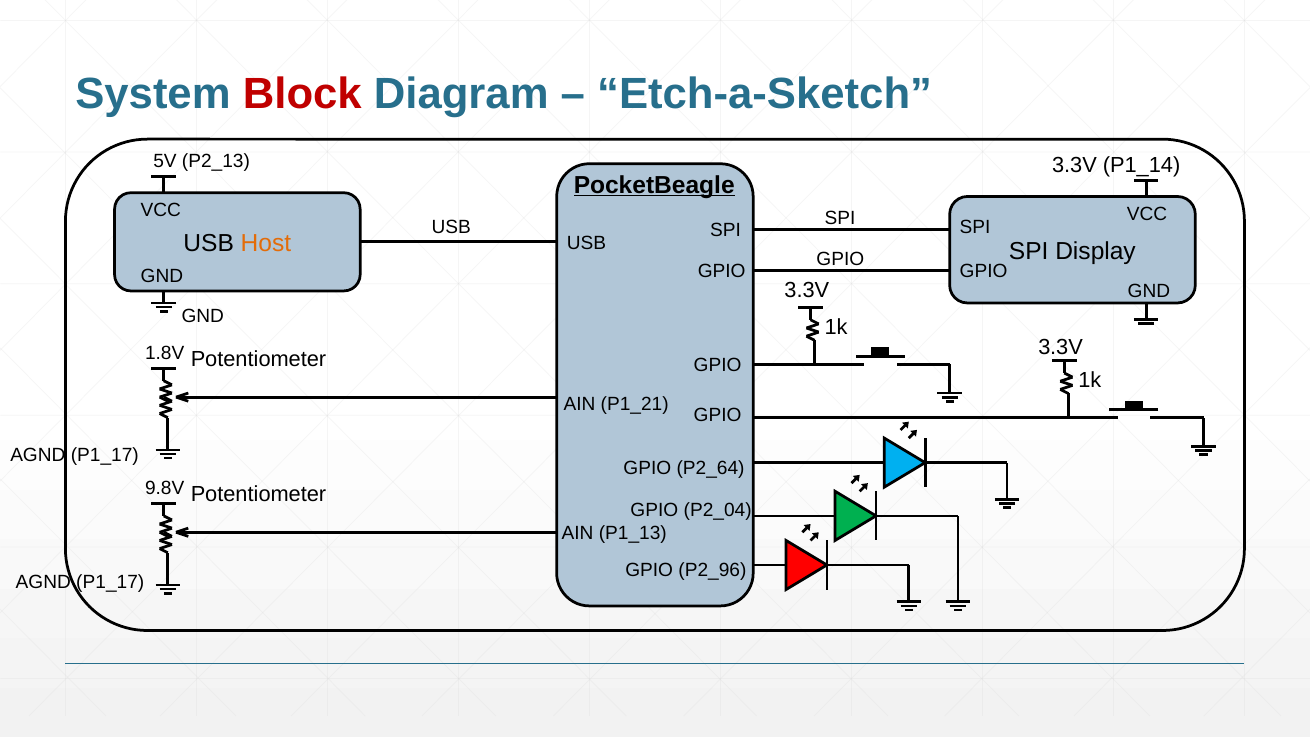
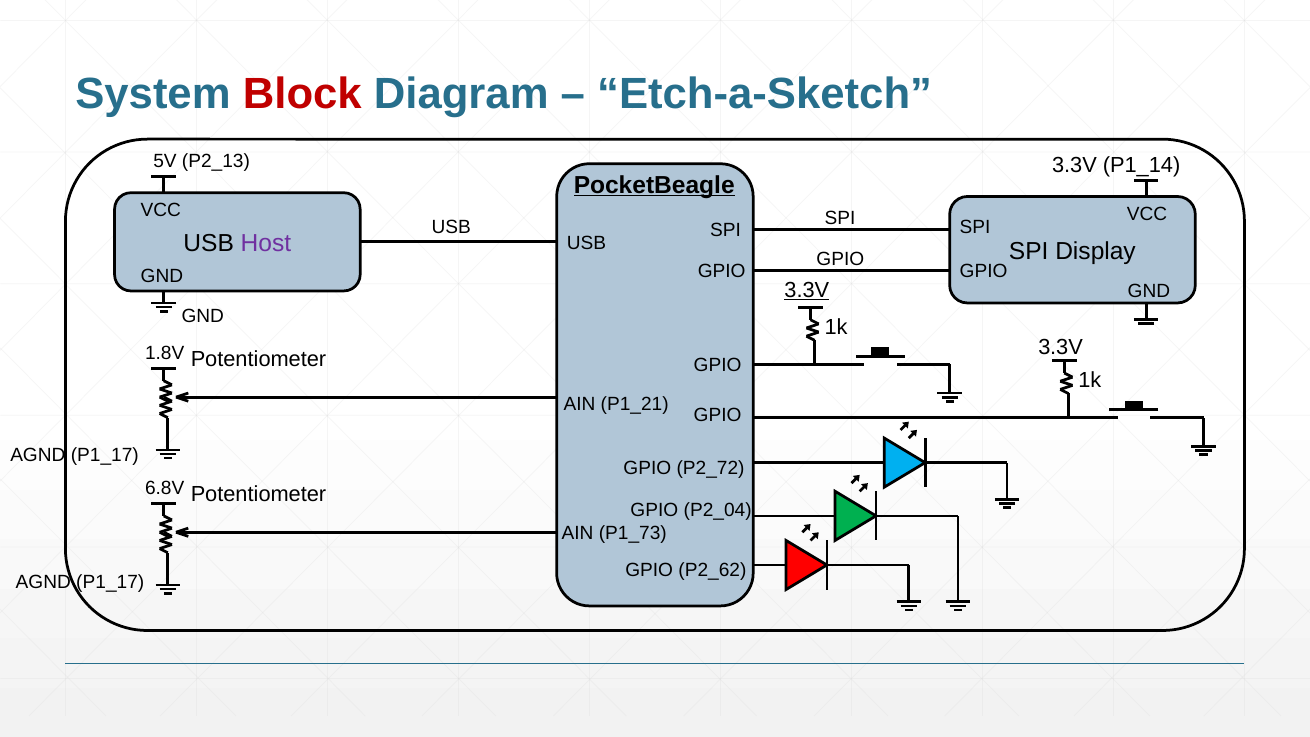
Host colour: orange -> purple
3.3V at (807, 290) underline: none -> present
P2_64: P2_64 -> P2_72
9.8V: 9.8V -> 6.8V
P1_13: P1_13 -> P1_73
P2_96: P2_96 -> P2_62
